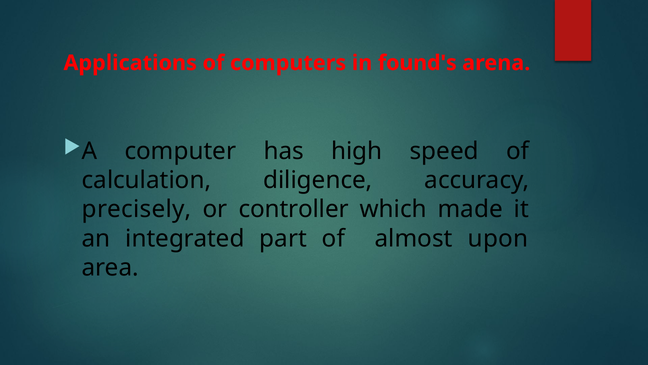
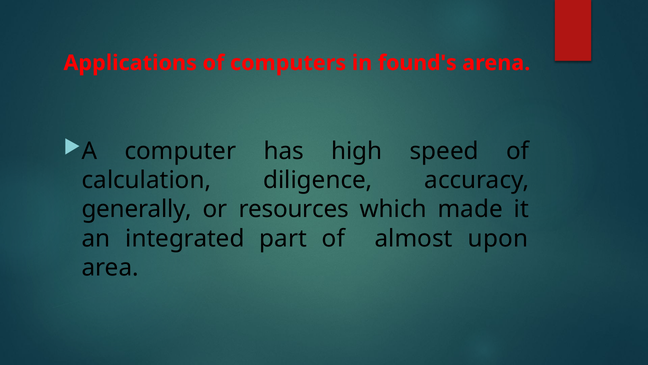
precisely: precisely -> generally
controller: controller -> resources
